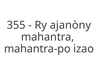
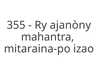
mahantra-po: mahantra-po -> mitaraina-po
